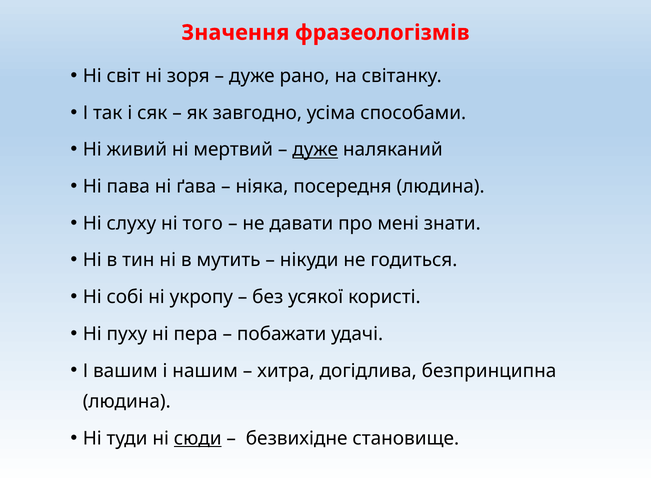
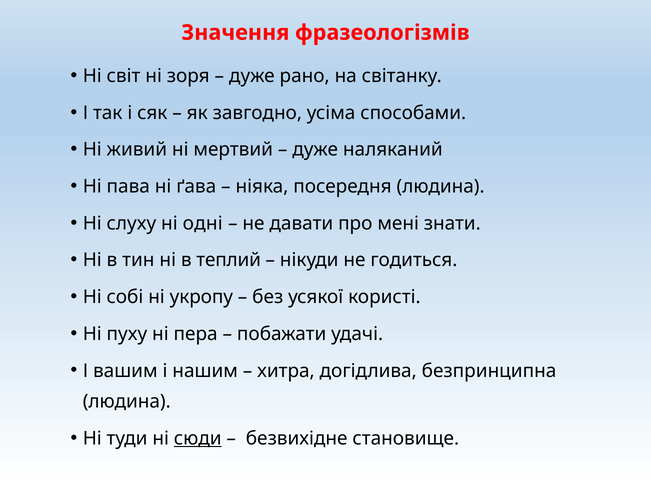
дуже at (315, 150) underline: present -> none
того: того -> одні
мутить: мутить -> теплий
